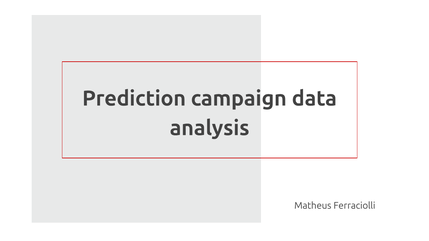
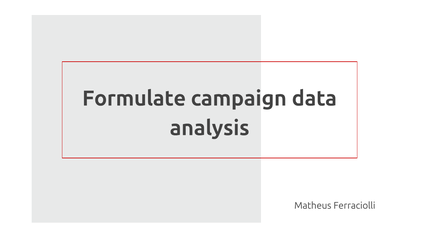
Prediction: Prediction -> Formulate
